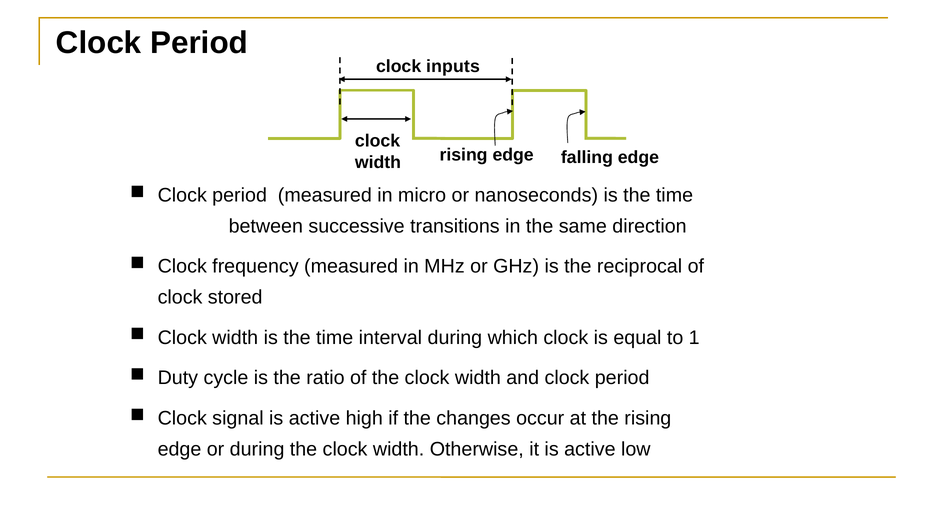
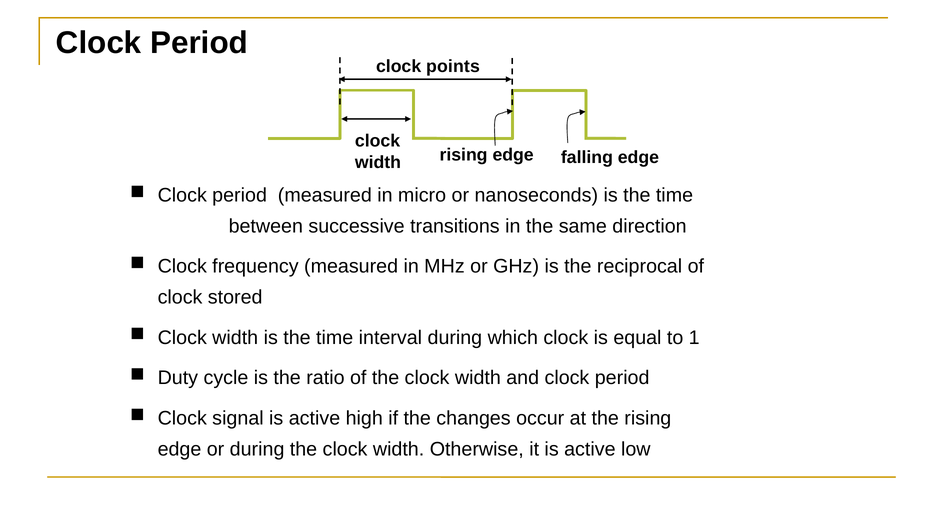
inputs: inputs -> points
